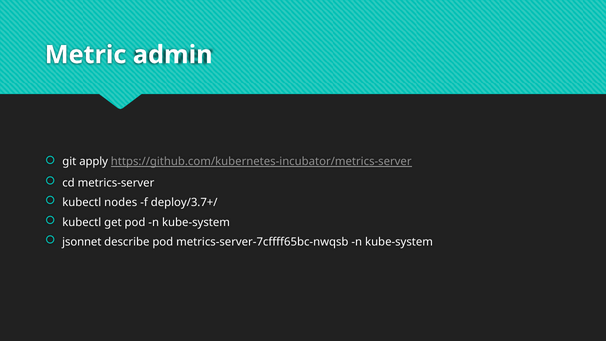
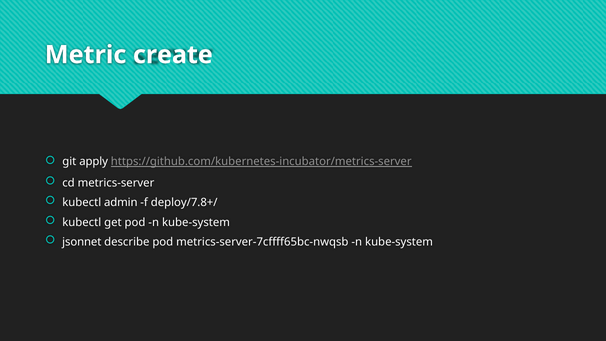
admin: admin -> create
nodes: nodes -> admin
deploy/3.7+/: deploy/3.7+/ -> deploy/7.8+/
